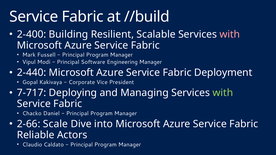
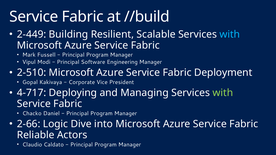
2-400: 2-400 -> 2-449
with at (230, 34) colour: pink -> light blue
2-440: 2-440 -> 2-510
7-717: 7-717 -> 4-717
Scale: Scale -> Logic
